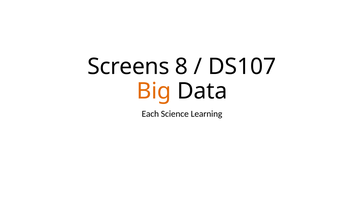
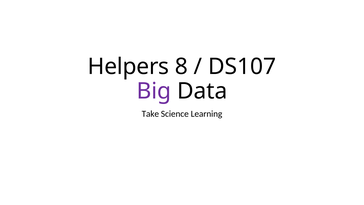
Screens: Screens -> Helpers
Big colour: orange -> purple
Each: Each -> Take
